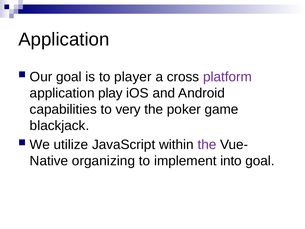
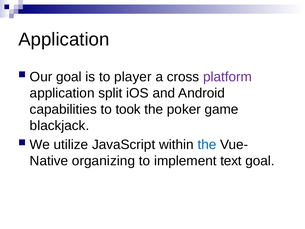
play: play -> split
very: very -> took
the at (207, 144) colour: purple -> blue
into: into -> text
